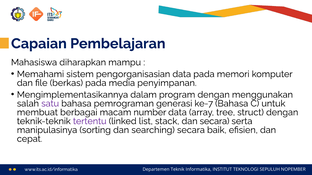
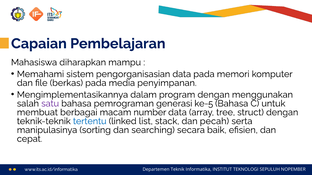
ke-7: ke-7 -> ke-5
tertentu colour: purple -> blue
dan secara: secara -> pecah
